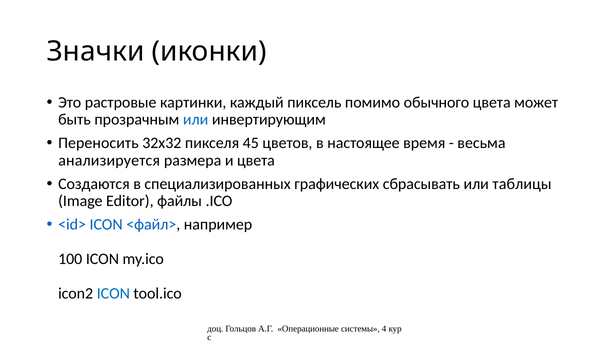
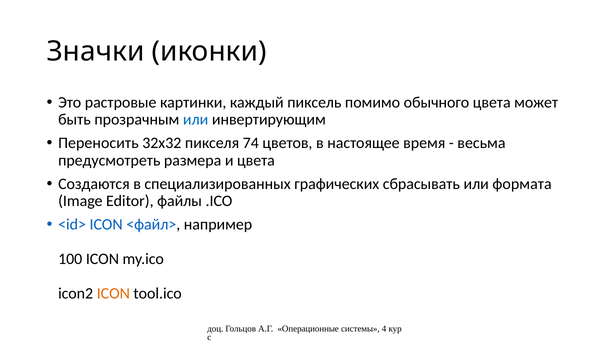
45: 45 -> 74
анализируется: анализируется -> предусмотреть
таблицы: таблицы -> формата
ICON at (113, 294) colour: blue -> orange
